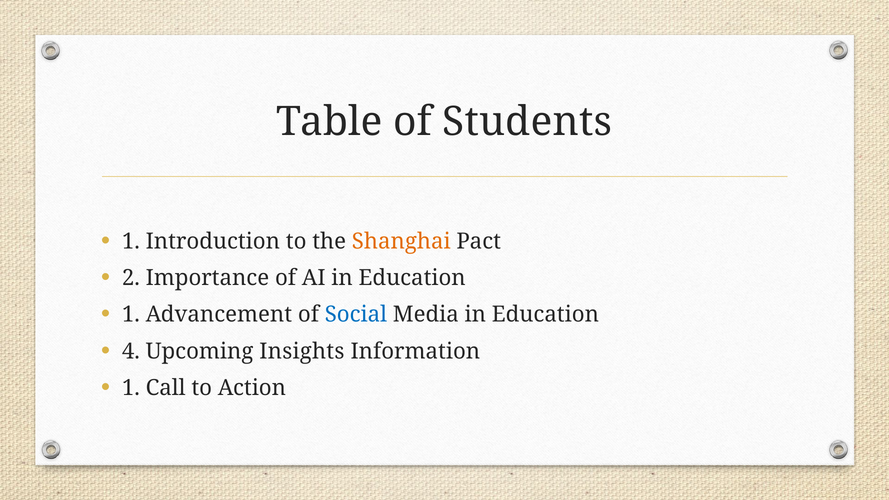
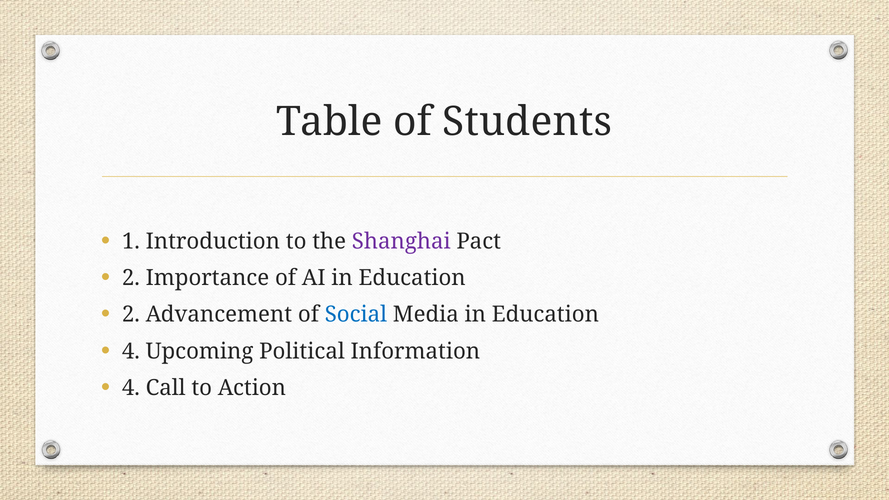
Shanghai colour: orange -> purple
1 at (131, 315): 1 -> 2
Insights: Insights -> Political
1 at (131, 388): 1 -> 4
